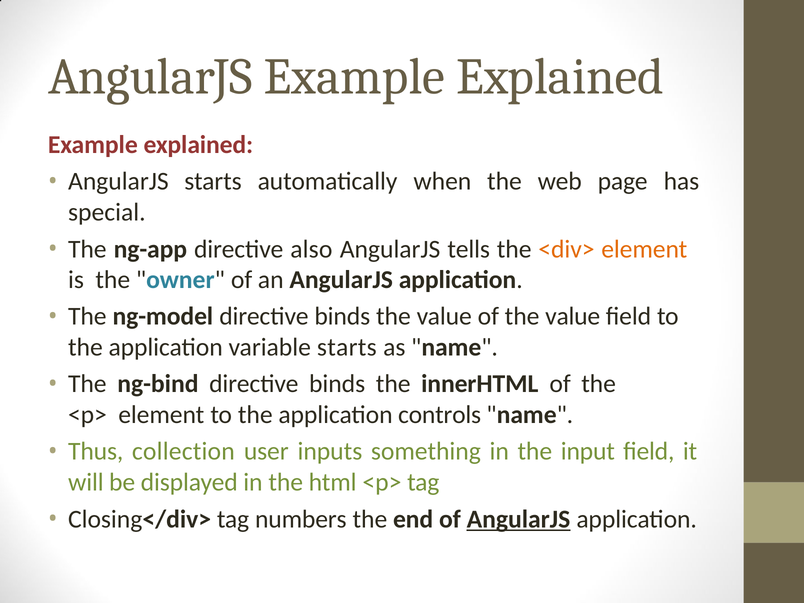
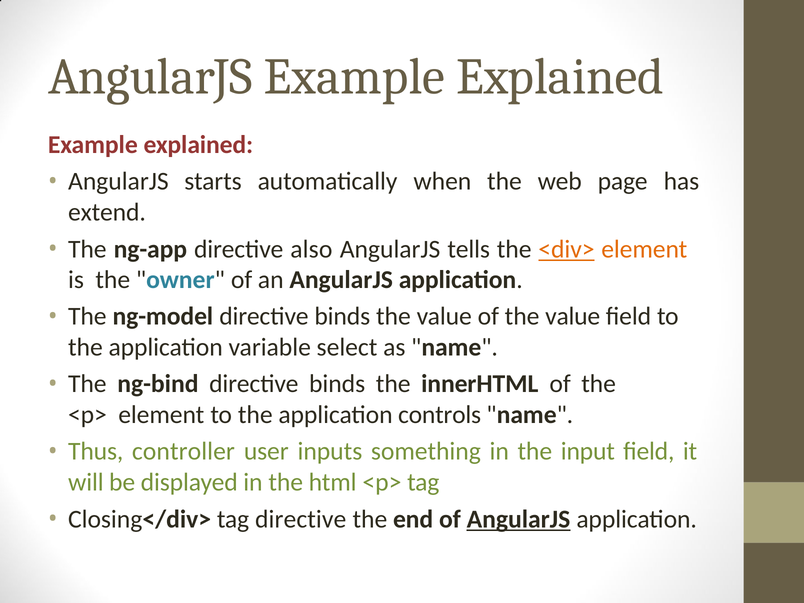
special: special -> extend
<div> underline: none -> present
variable starts: starts -> select
collection: collection -> controller
tag numbers: numbers -> directive
